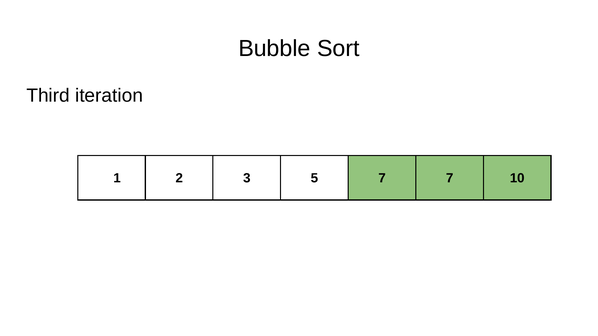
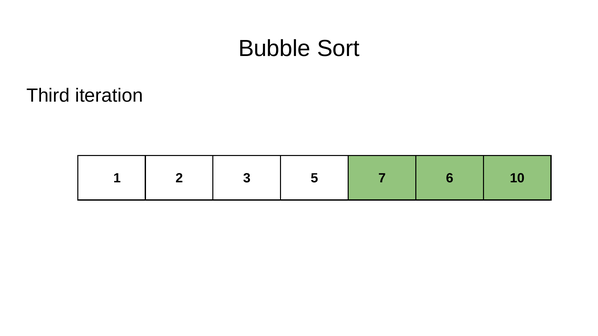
7 7: 7 -> 6
